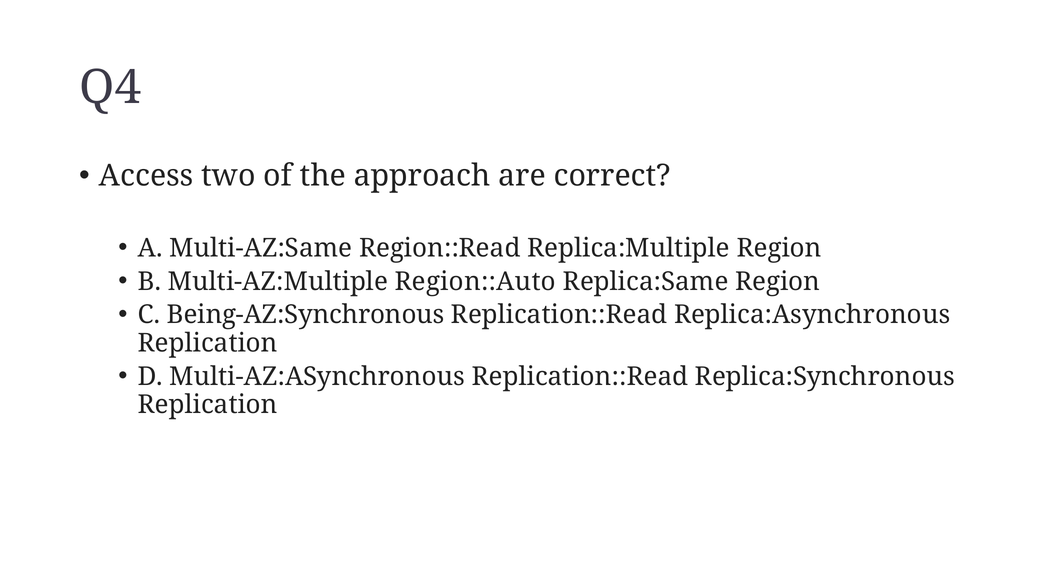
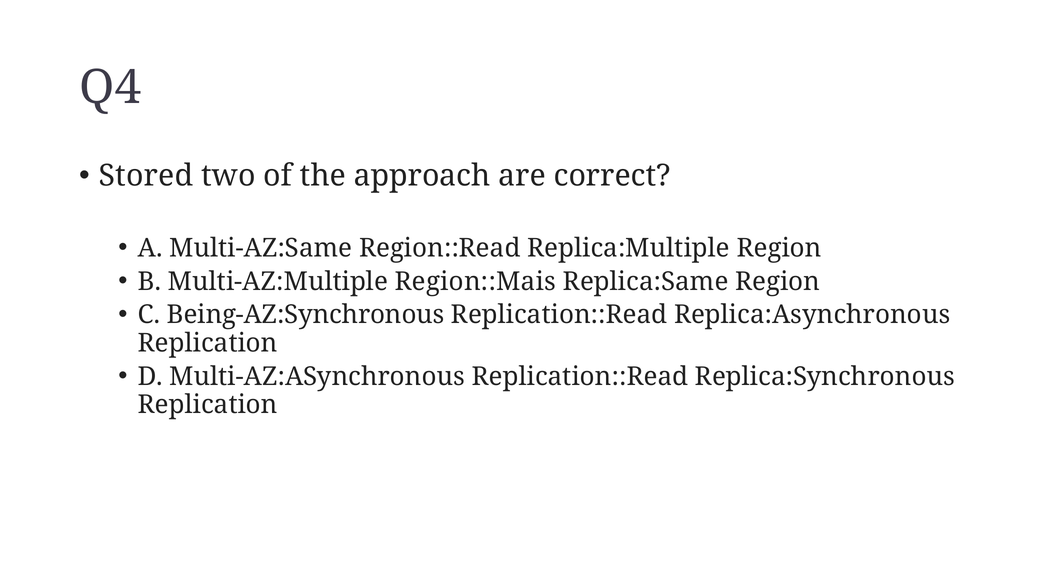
Access: Access -> Stored
Region::Auto: Region::Auto -> Region::Mais
